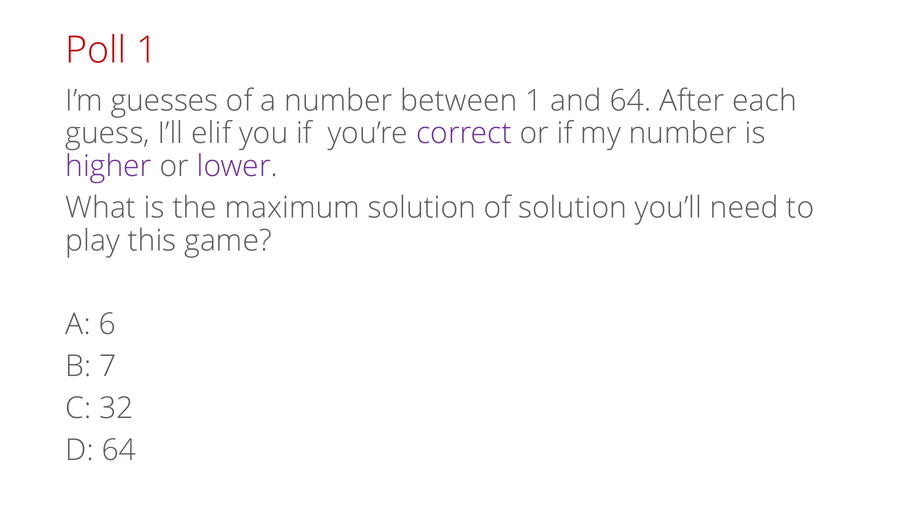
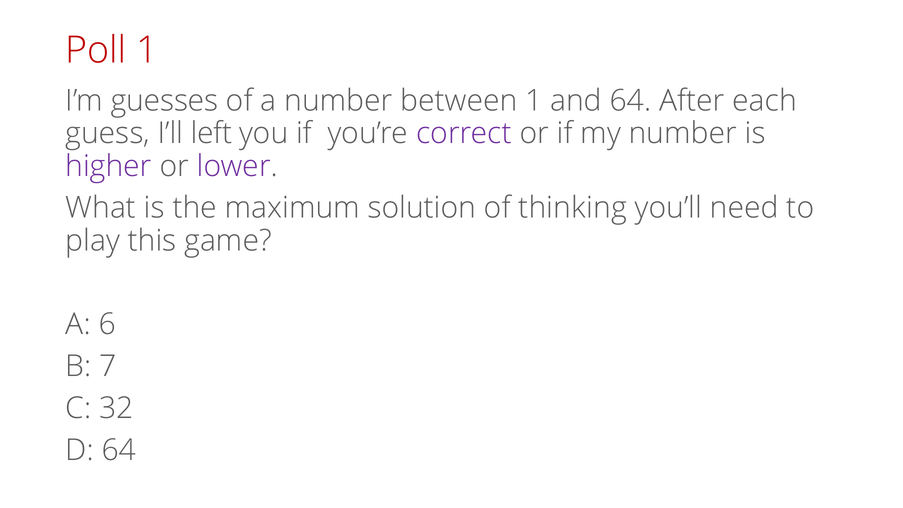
elif: elif -> left
of solution: solution -> thinking
